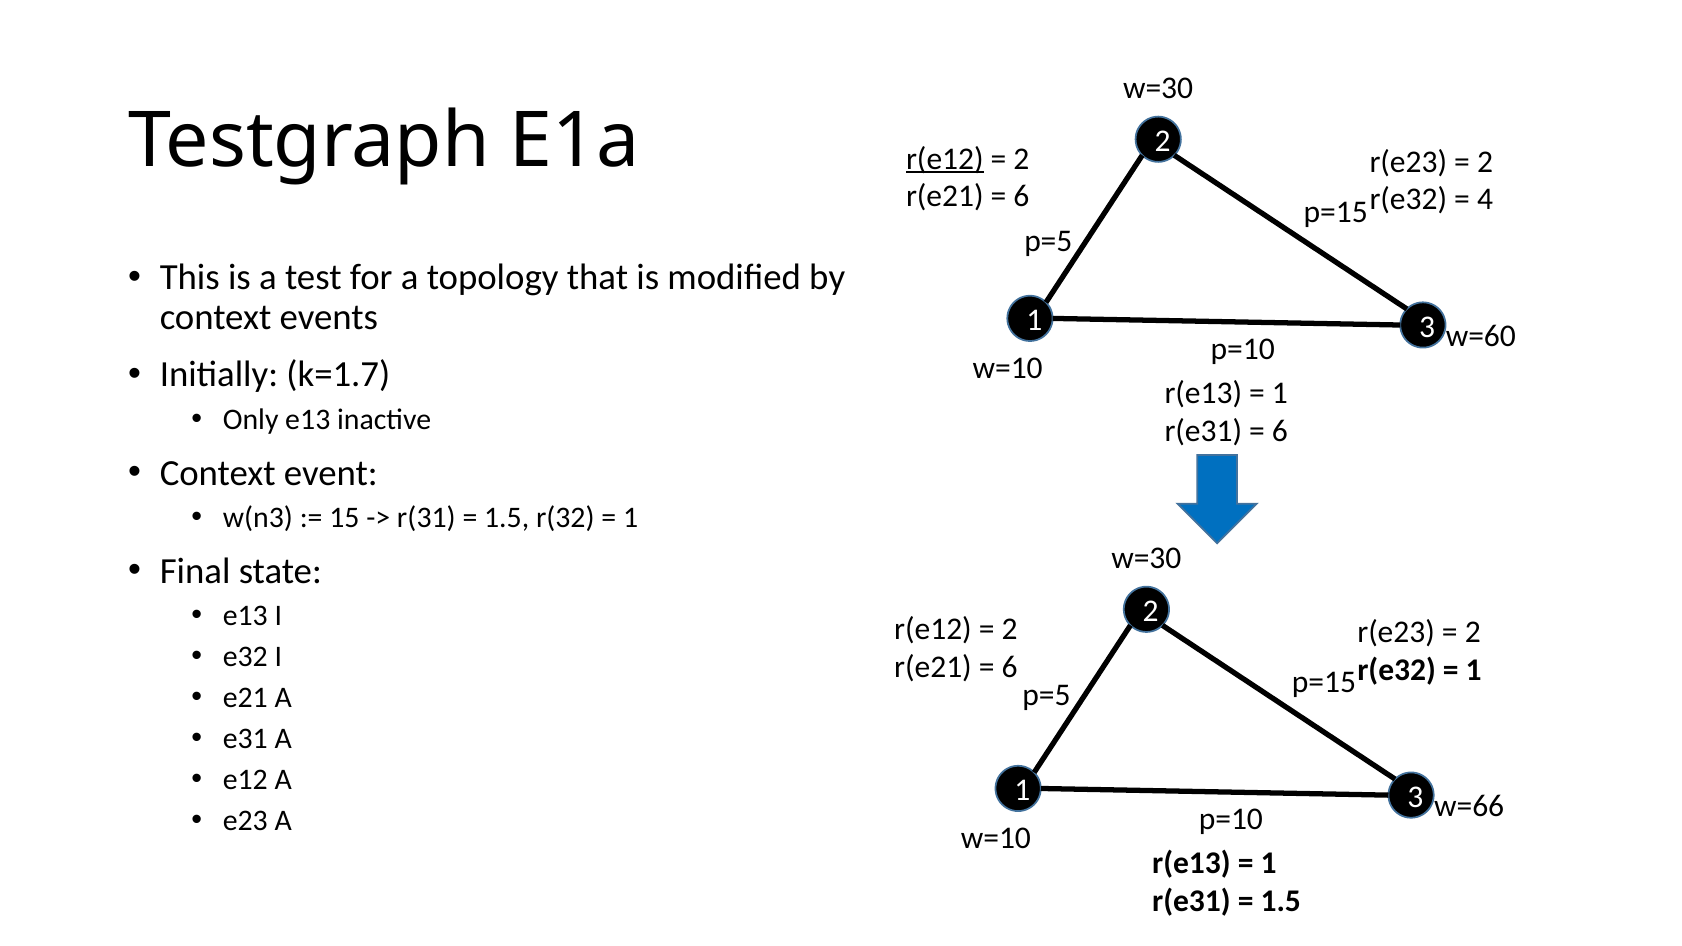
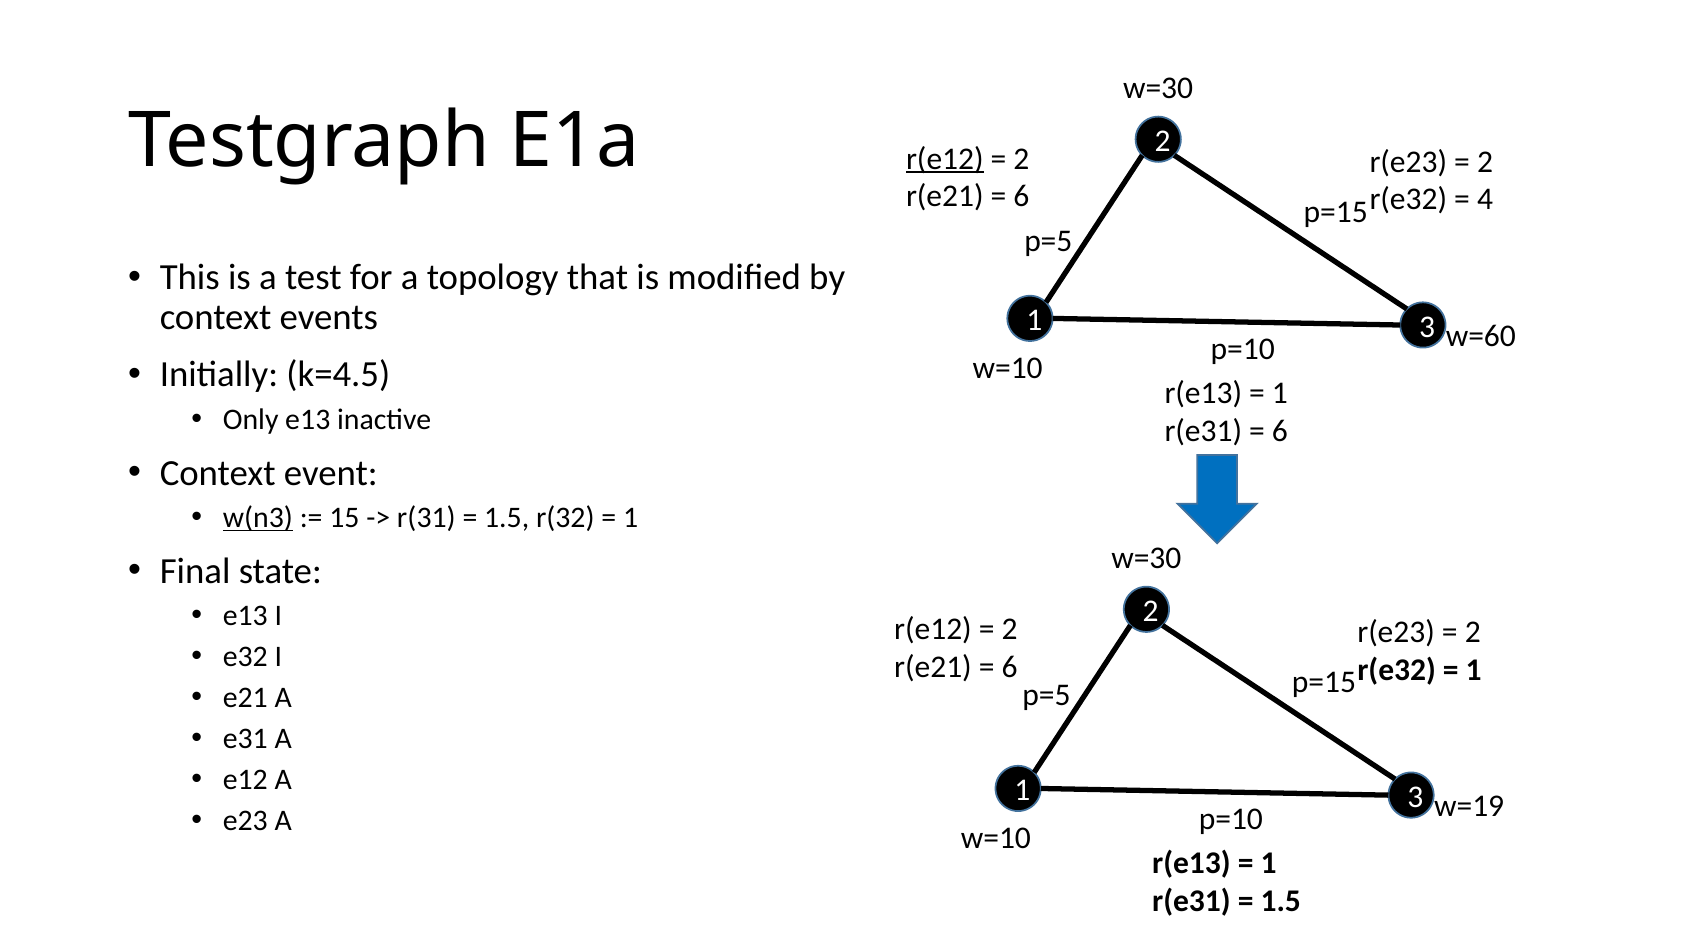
k=1.7: k=1.7 -> k=4.5
w(n3 underline: none -> present
w=66: w=66 -> w=19
